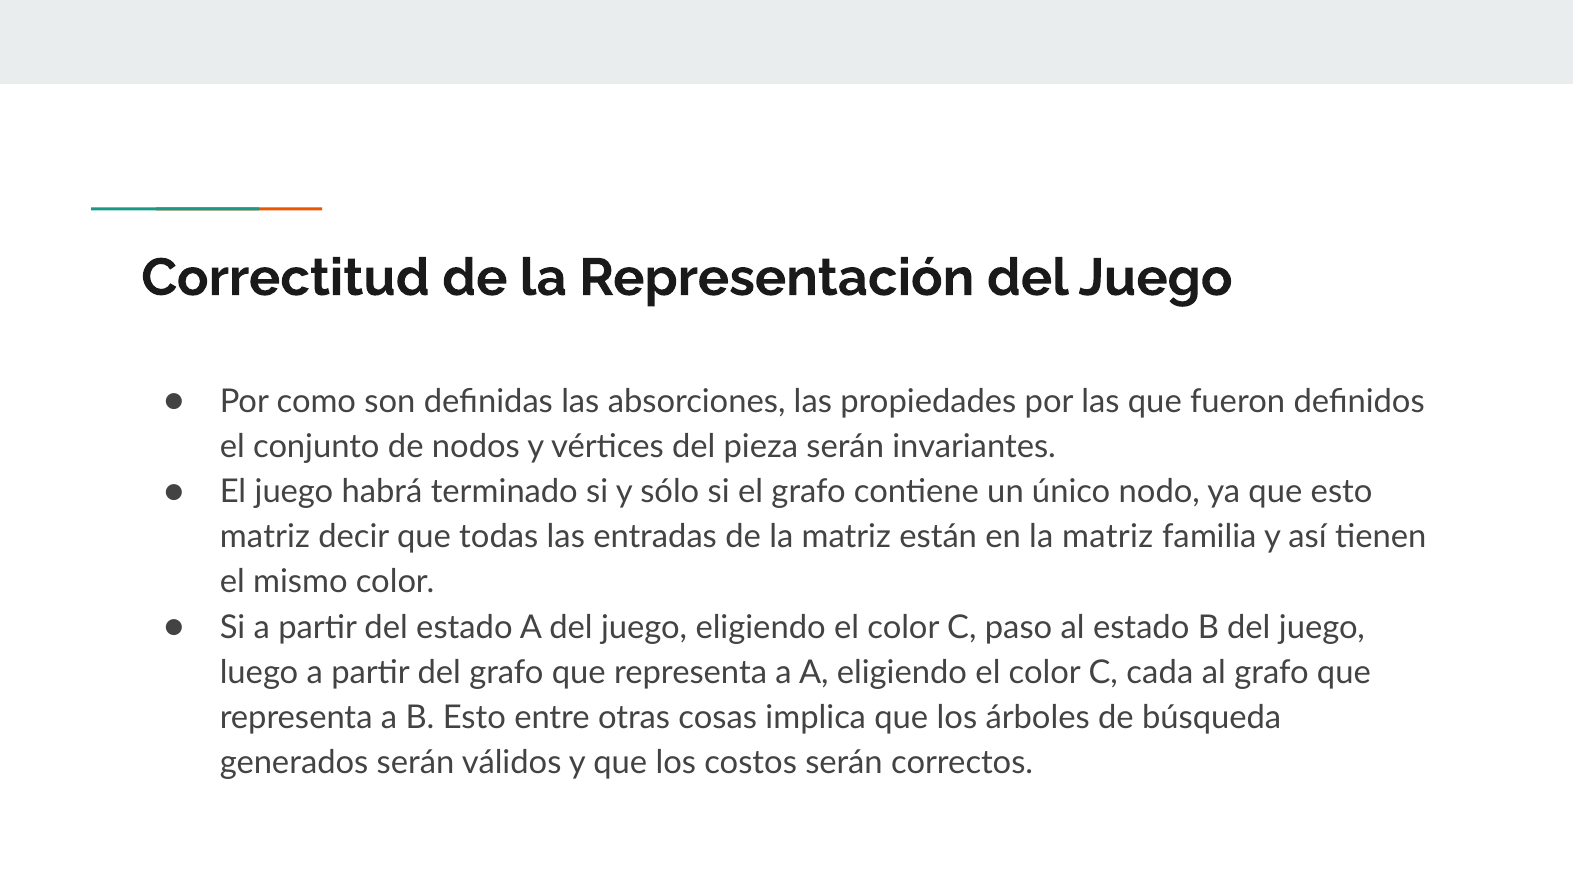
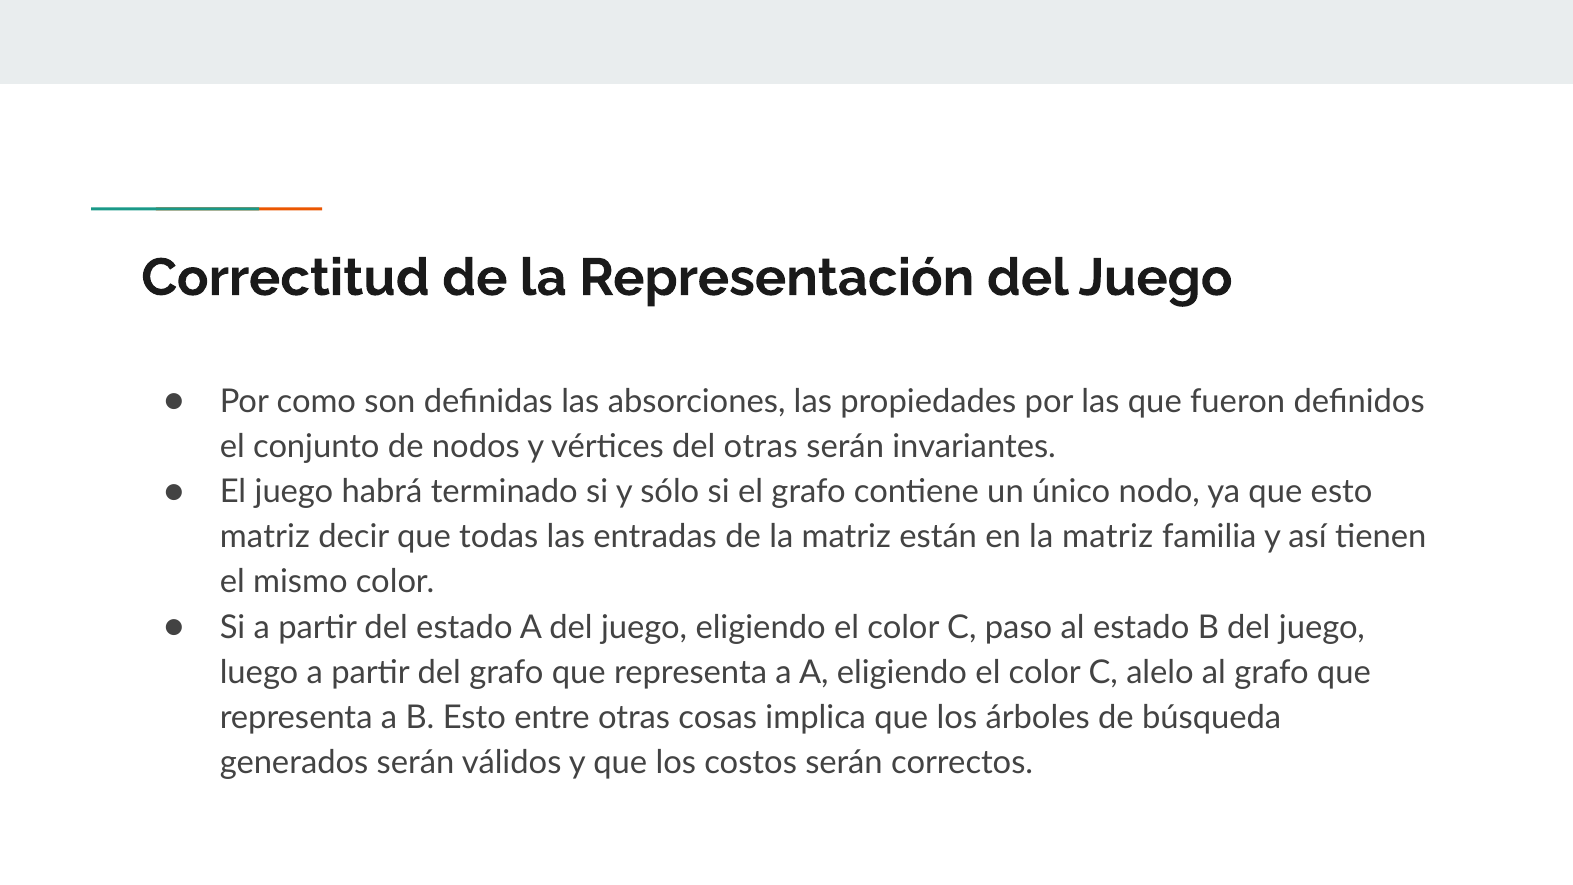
del pieza: pieza -> otras
cada: cada -> alelo
